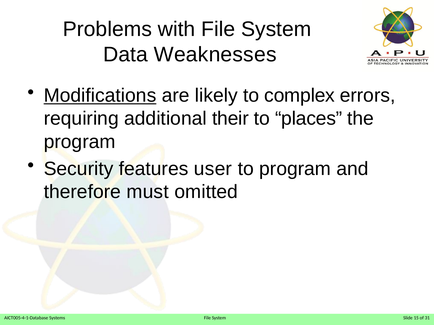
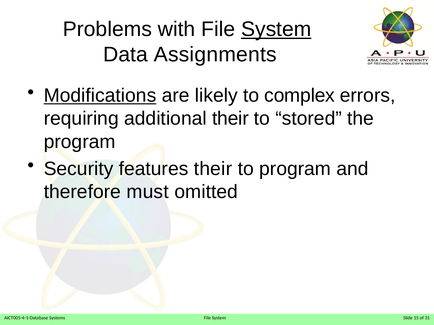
System at (276, 29) underline: none -> present
Weaknesses: Weaknesses -> Assignments
places: places -> stored
features user: user -> their
